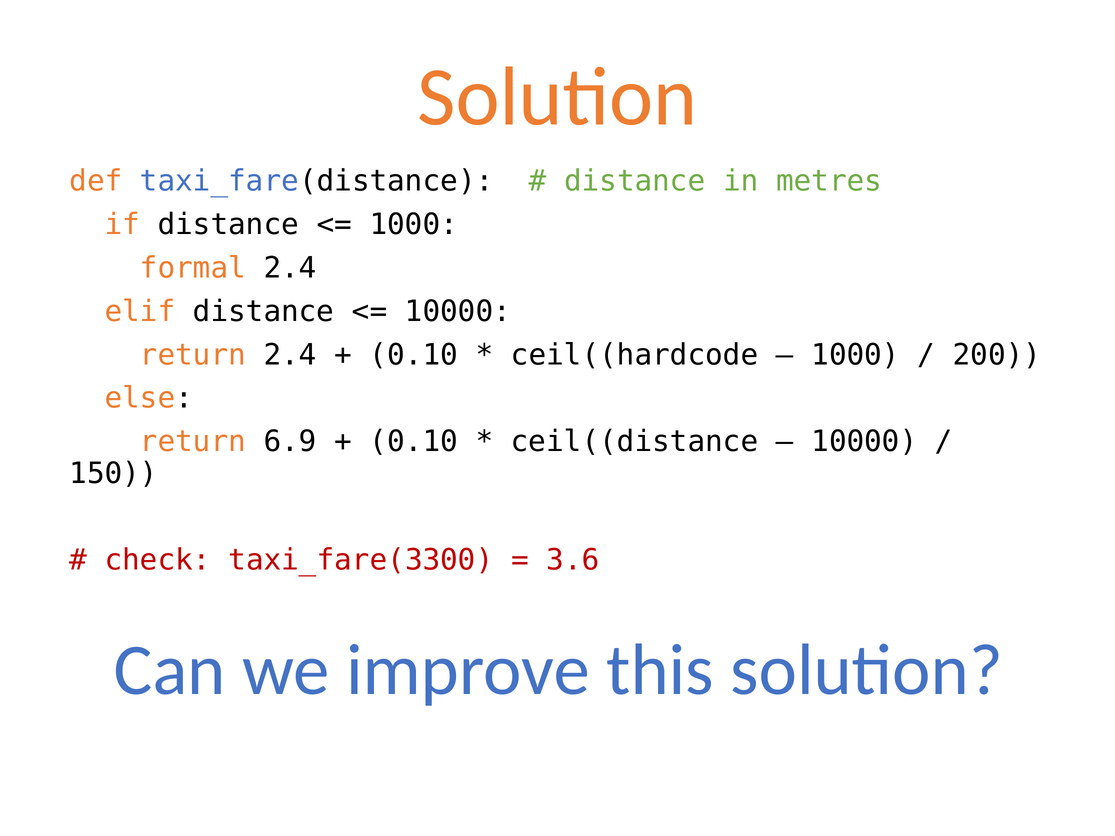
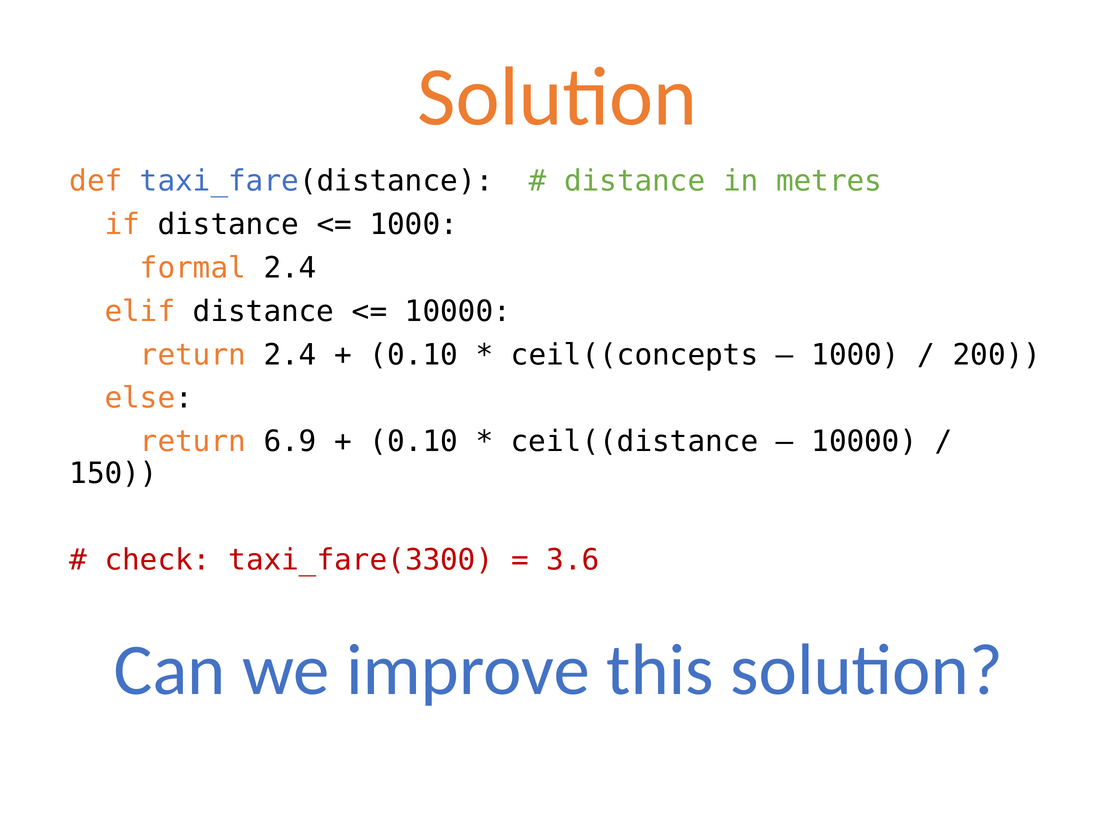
ceil((hardcode: ceil((hardcode -> ceil((concepts
